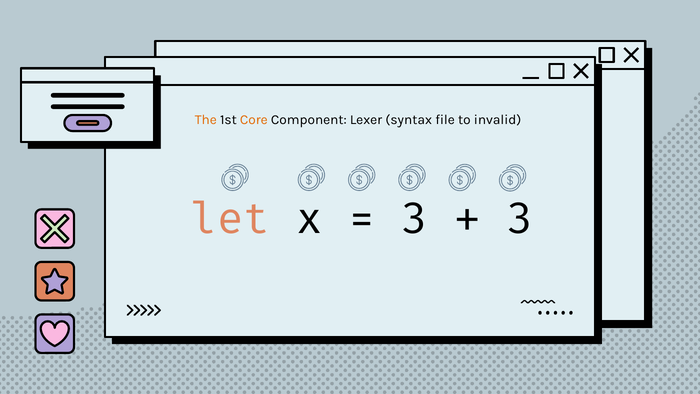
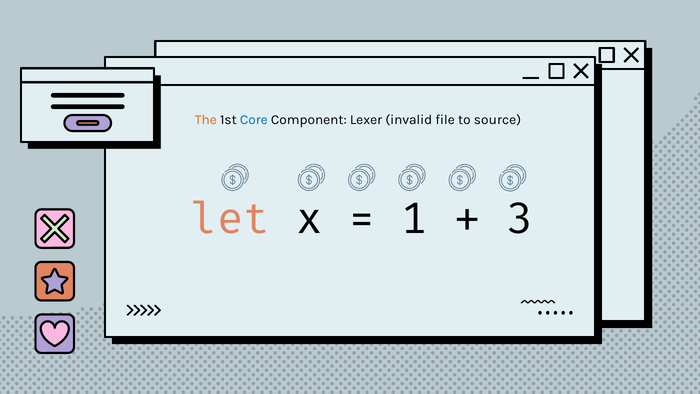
Core colour: orange -> blue
syntax: syntax -> invalid
invalid: invalid -> source
3 at (415, 219): 3 -> 1
